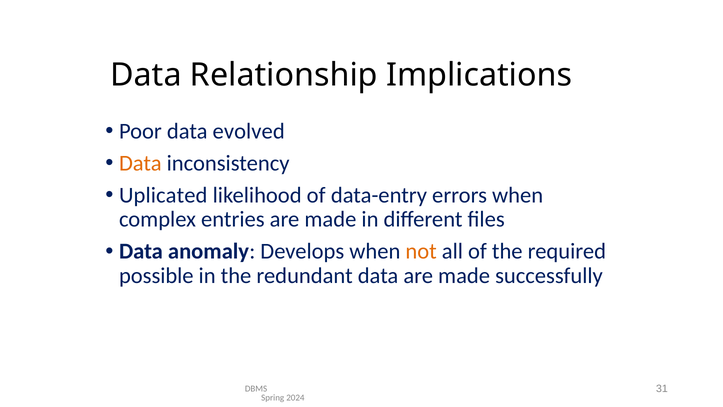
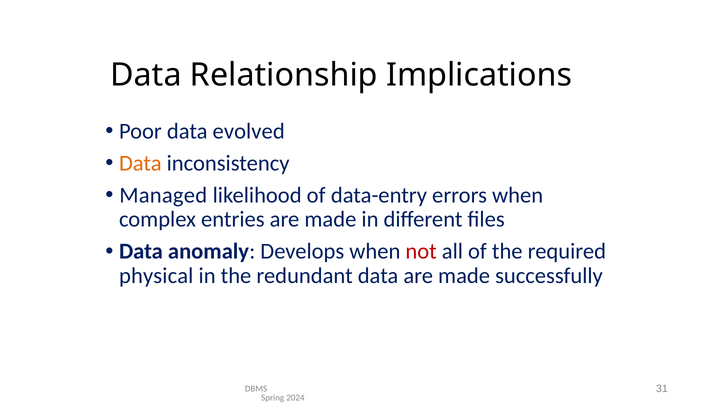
Uplicated: Uplicated -> Managed
not colour: orange -> red
possible: possible -> physical
